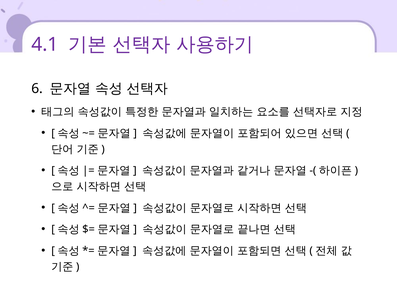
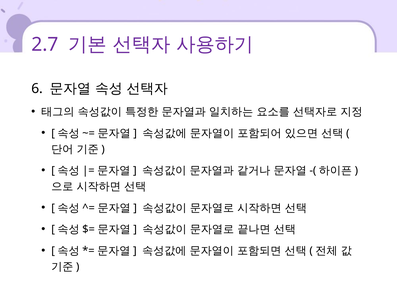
4.1: 4.1 -> 2.7
